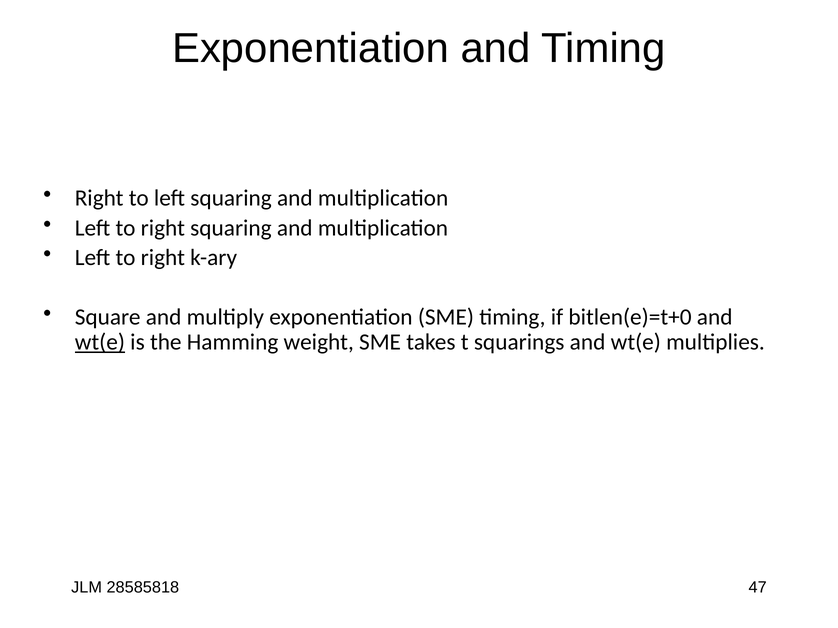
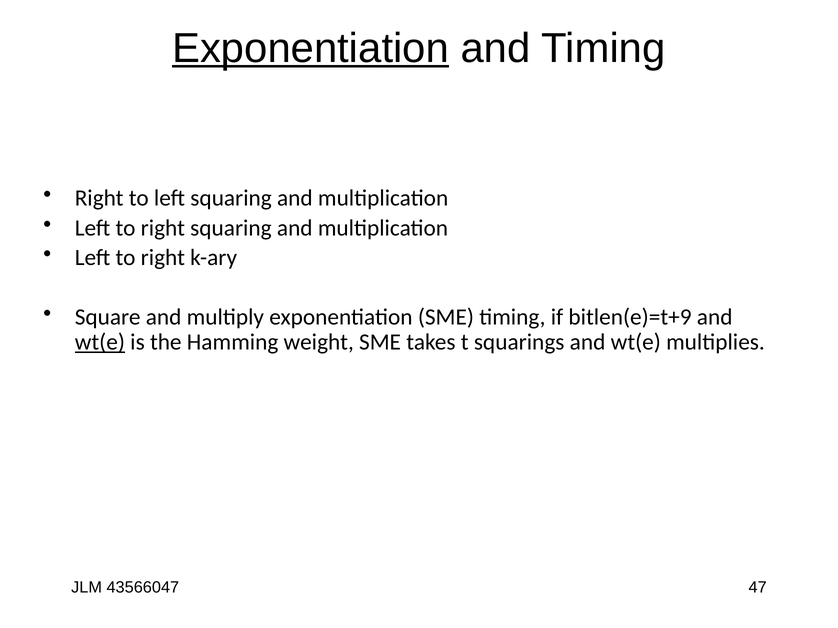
Exponentiation at (311, 48) underline: none -> present
bitlen(e)=t+0: bitlen(e)=t+0 -> bitlen(e)=t+9
28585818: 28585818 -> 43566047
